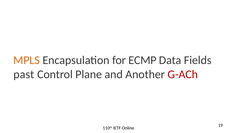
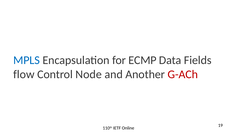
MPLS colour: orange -> blue
past: past -> flow
Plane: Plane -> Node
